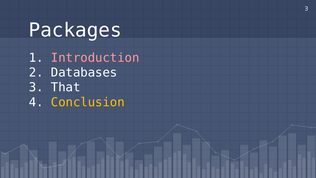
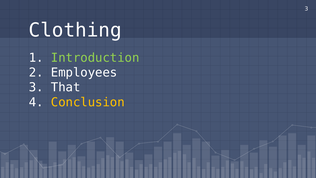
Packages: Packages -> Clothing
Introduction colour: pink -> light green
Databases: Databases -> Employees
